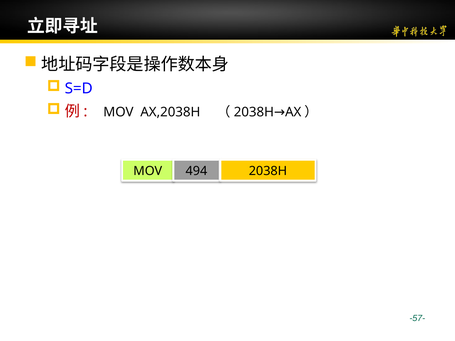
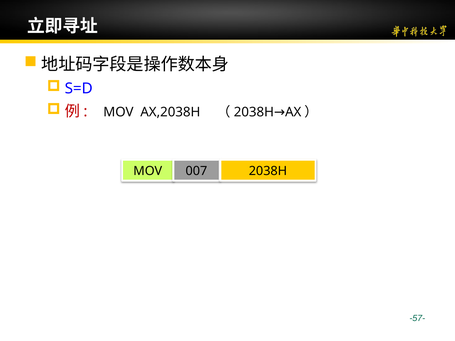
494: 494 -> 007
